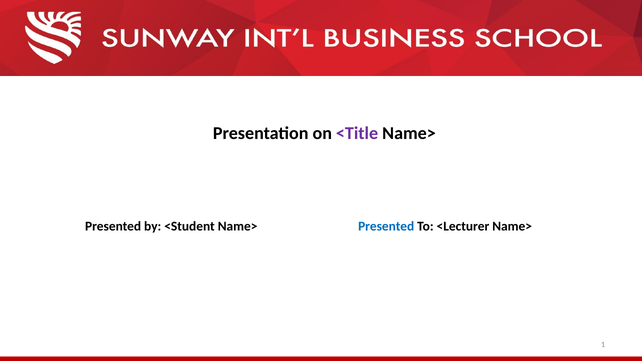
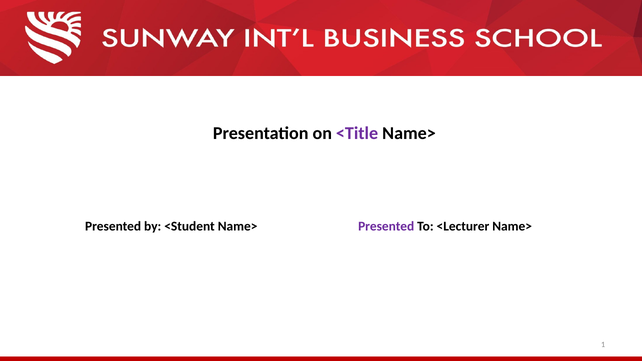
Presented at (386, 226) colour: blue -> purple
